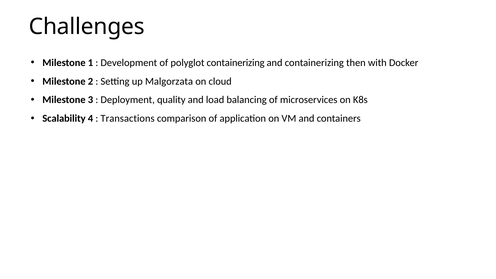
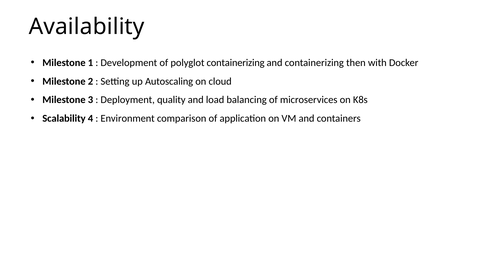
Challenges: Challenges -> Availability
Malgorzata: Malgorzata -> Autoscaling
Transactions: Transactions -> Environment
